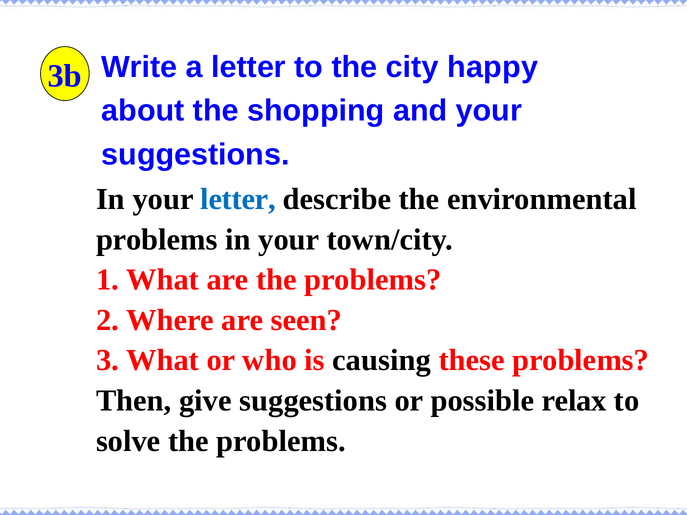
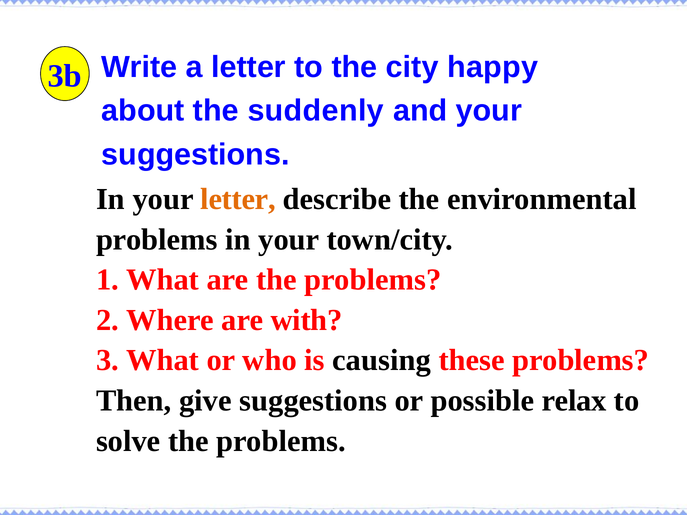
shopping: shopping -> suddenly
letter at (238, 199) colour: blue -> orange
seen: seen -> with
